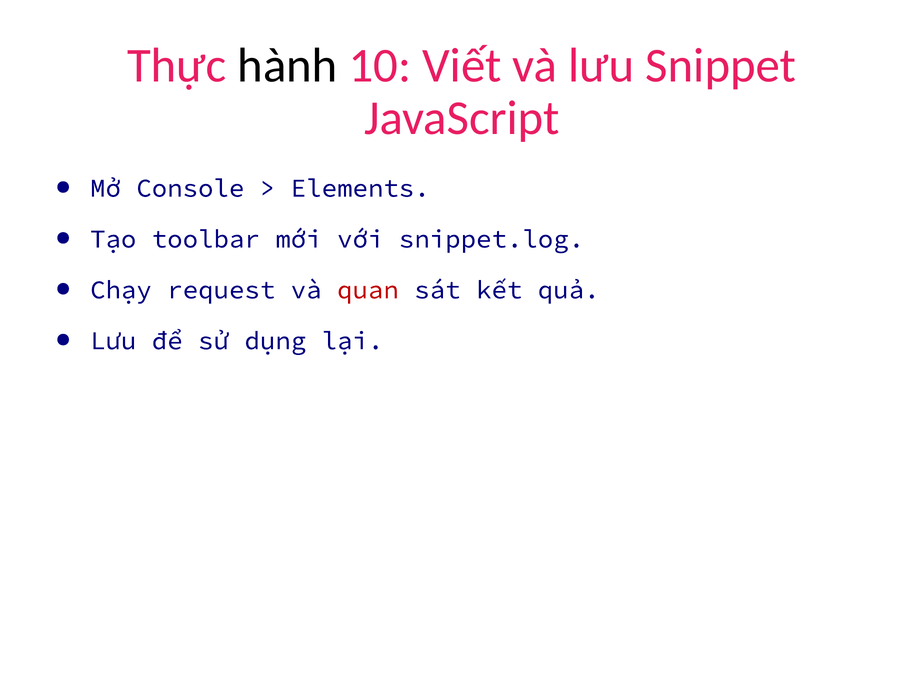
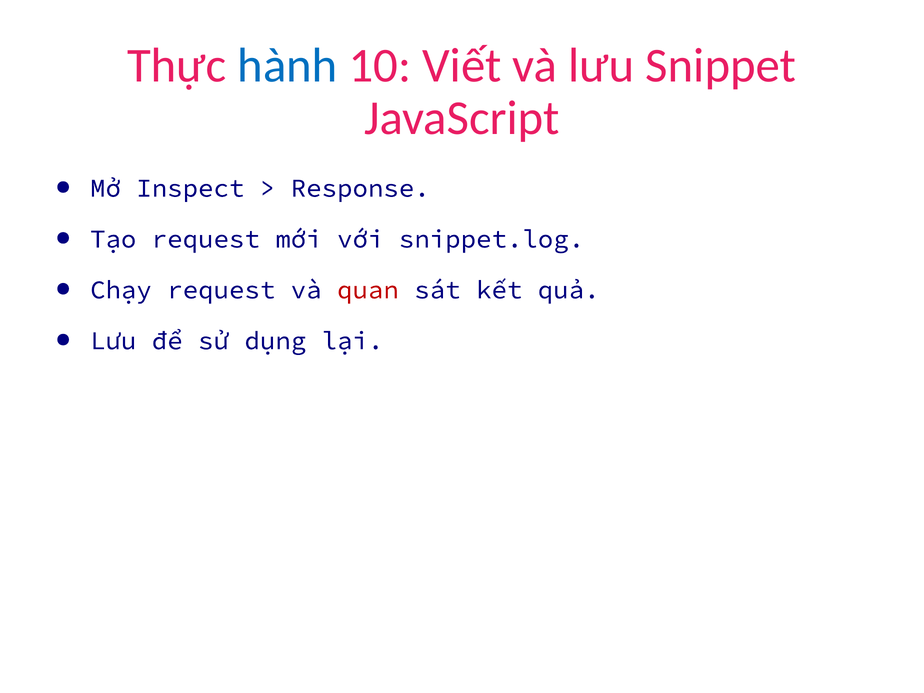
hành colour: black -> blue
Console: Console -> Inspect
Elements: Elements -> Response
Tạo toolbar: toolbar -> request
